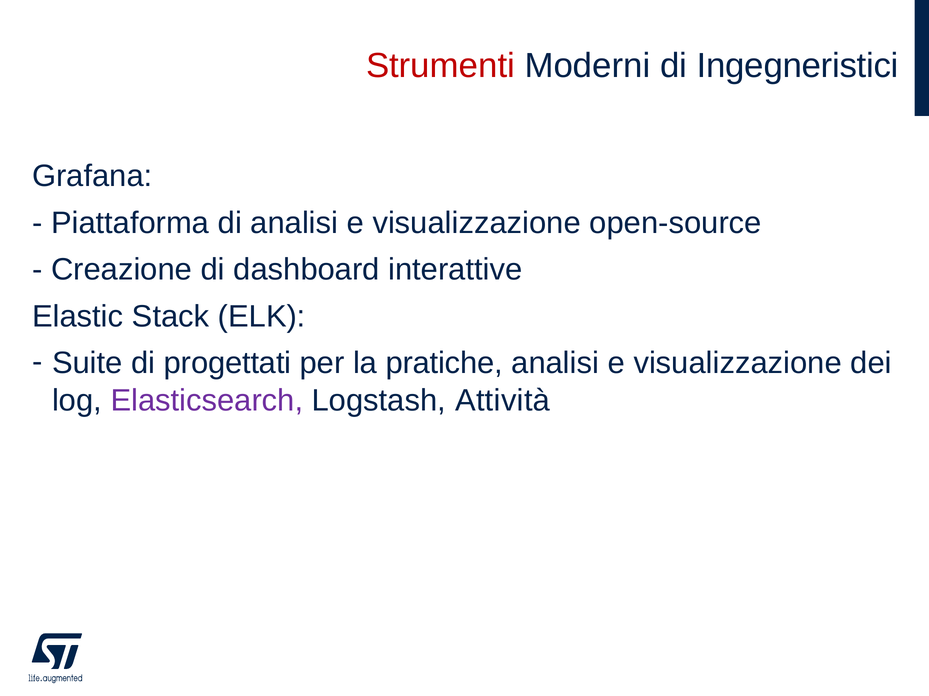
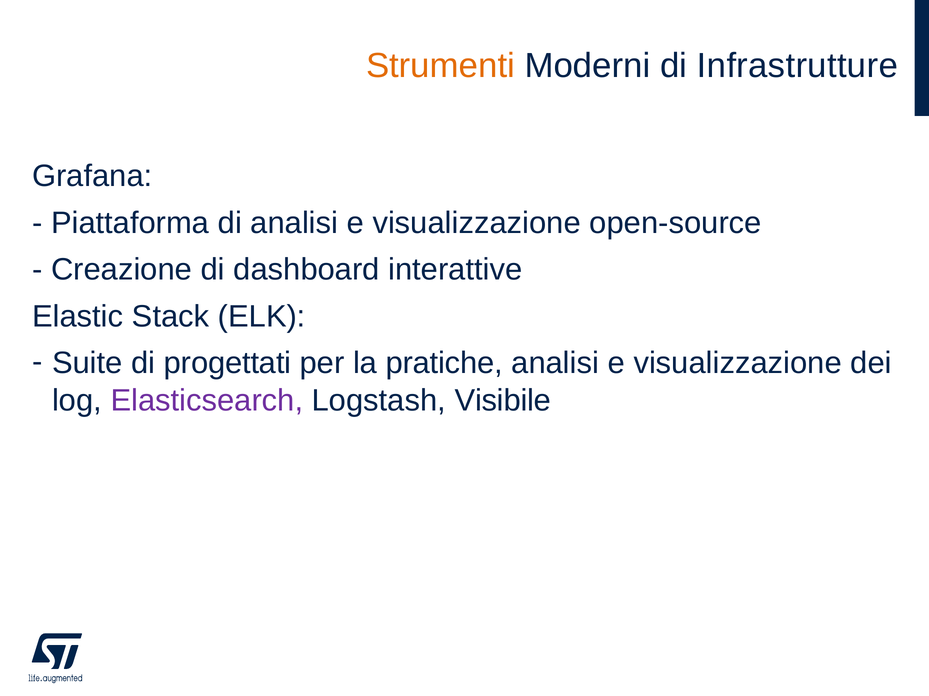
Strumenti colour: red -> orange
Ingegneristici: Ingegneristici -> Infrastrutture
Attività: Attività -> Visibile
